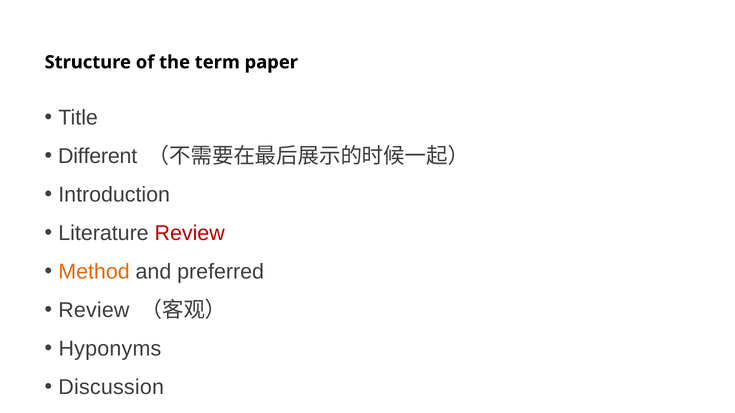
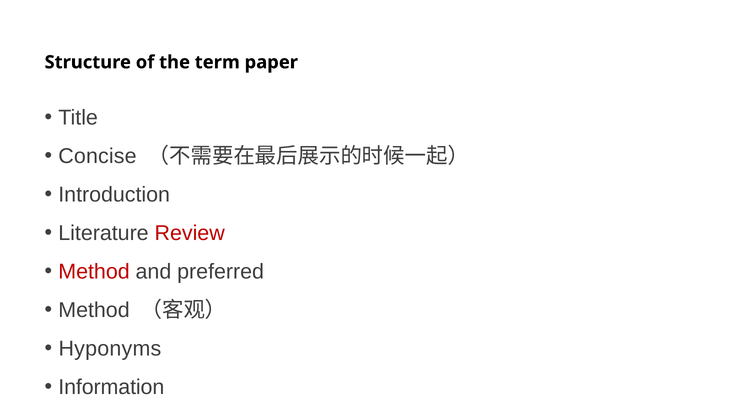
Different: Different -> Concise
Method at (94, 272) colour: orange -> red
Review at (94, 310): Review -> Method
Discussion: Discussion -> Information
